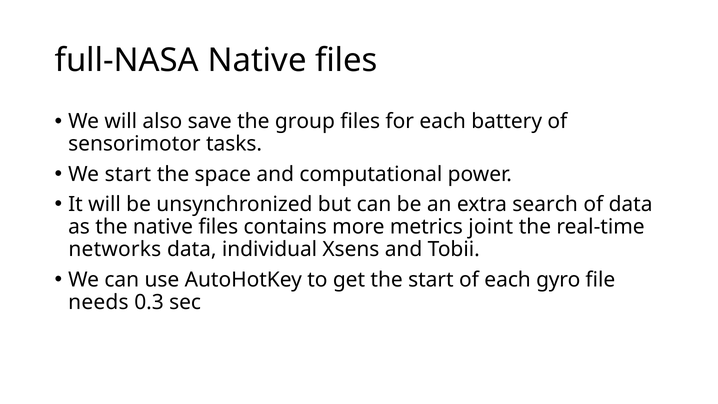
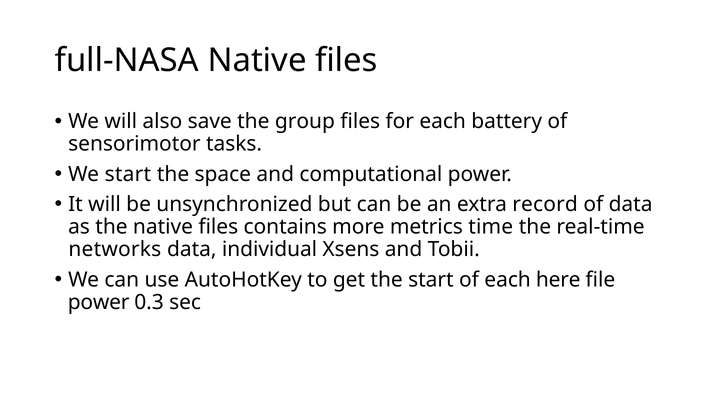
search: search -> record
joint: joint -> time
gyro: gyro -> here
needs at (98, 302): needs -> power
